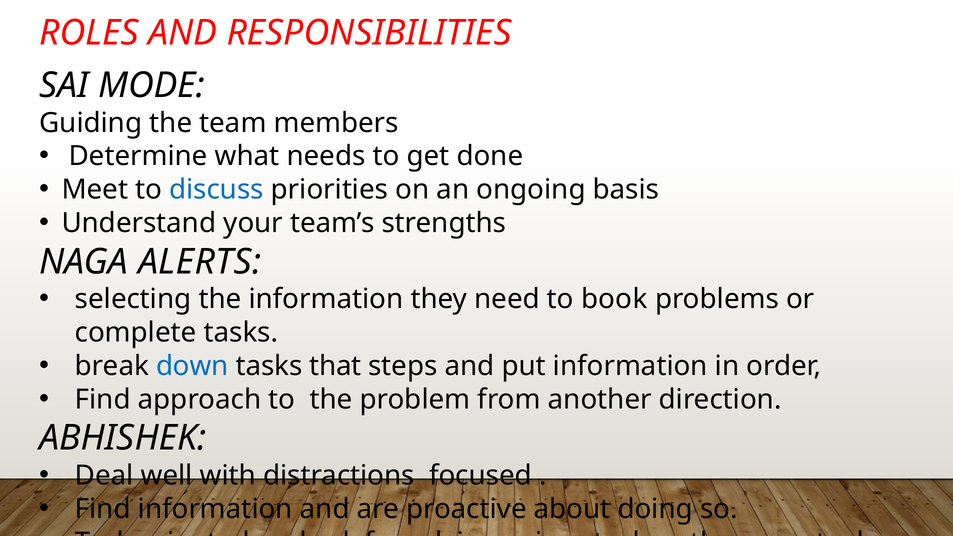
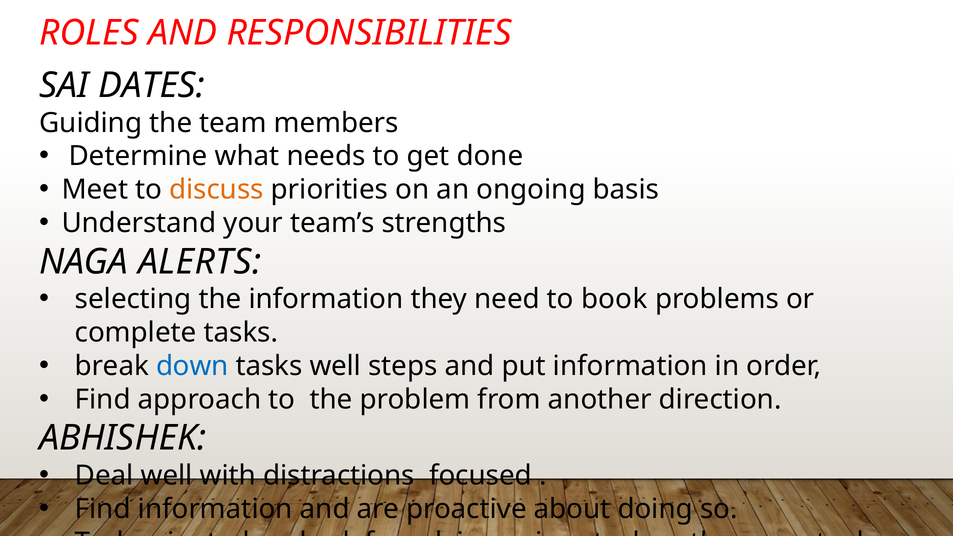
MODE: MODE -> DATES
discuss colour: blue -> orange
tasks that: that -> well
